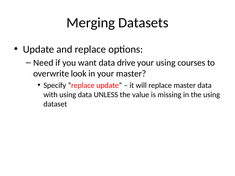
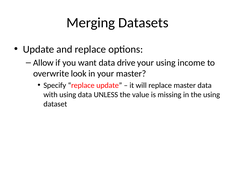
Need: Need -> Allow
courses: courses -> income
